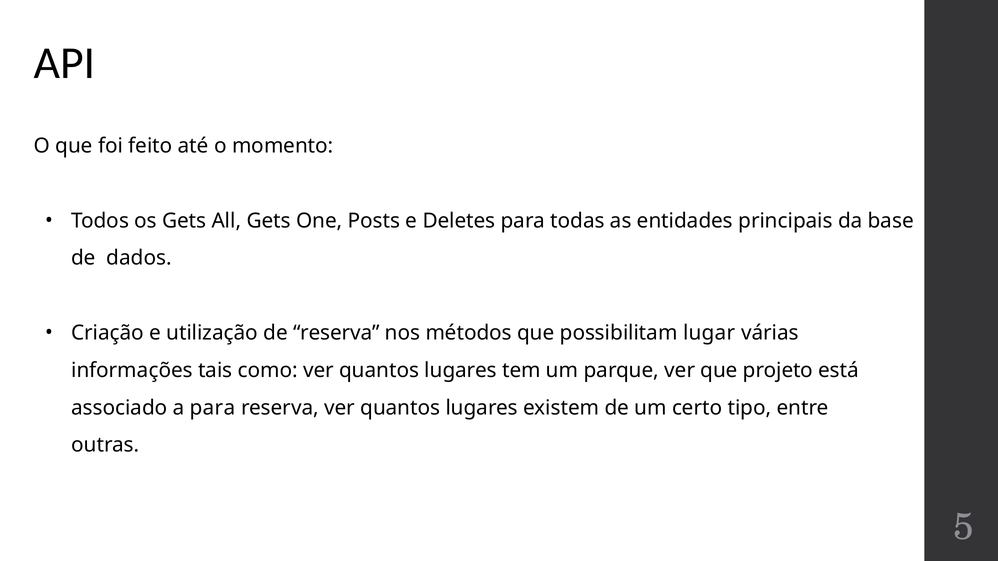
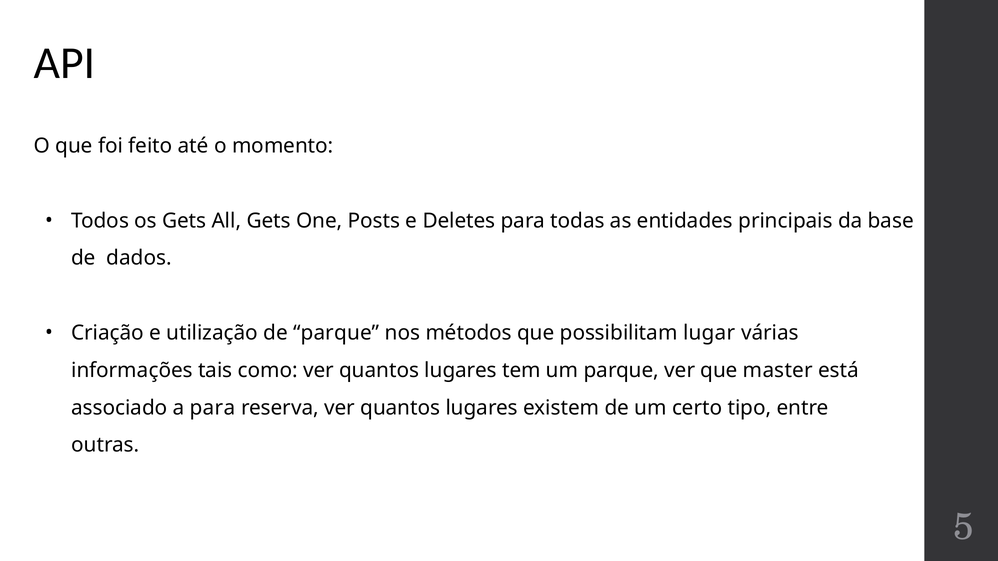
de reserva: reserva -> parque
projeto: projeto -> master
